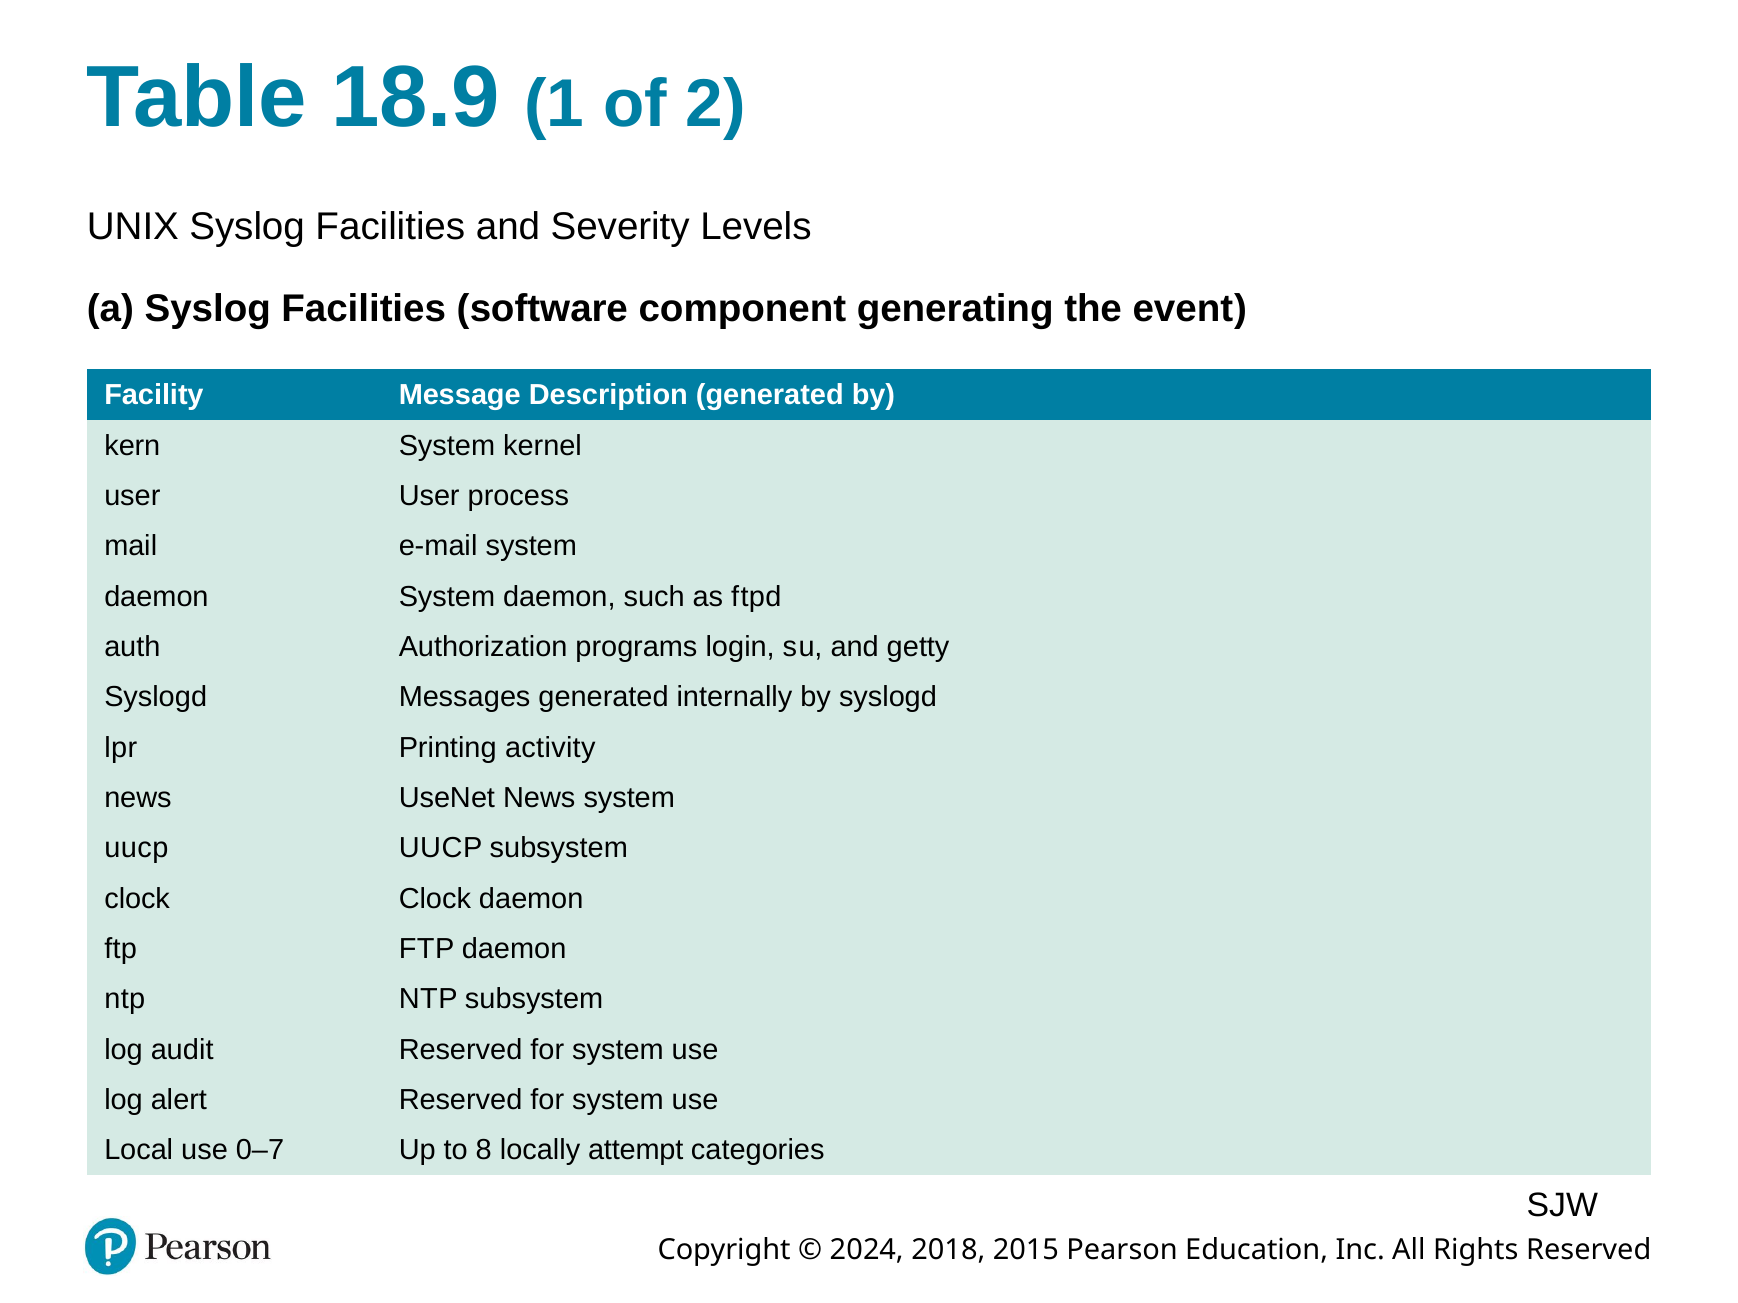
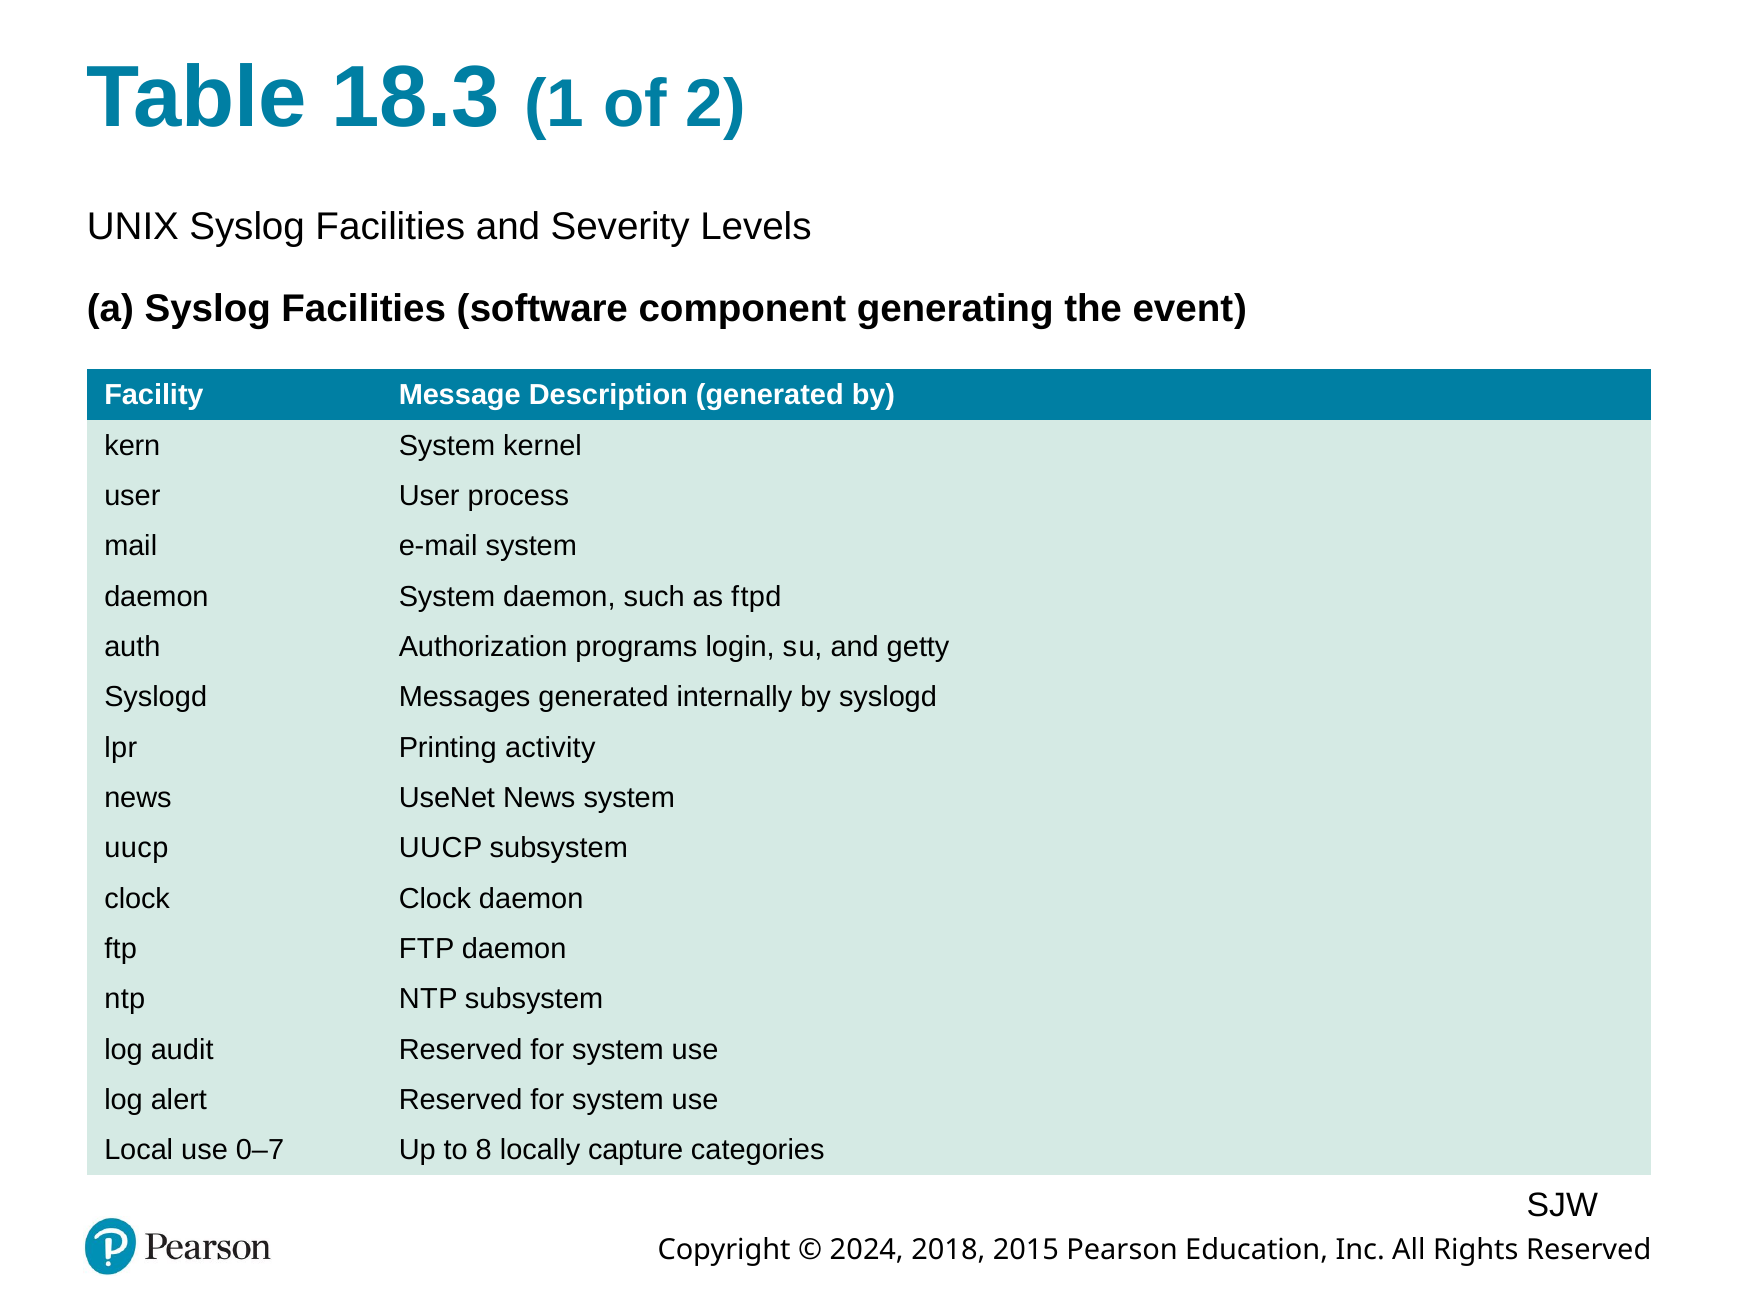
18.9: 18.9 -> 18.3
attempt: attempt -> capture
